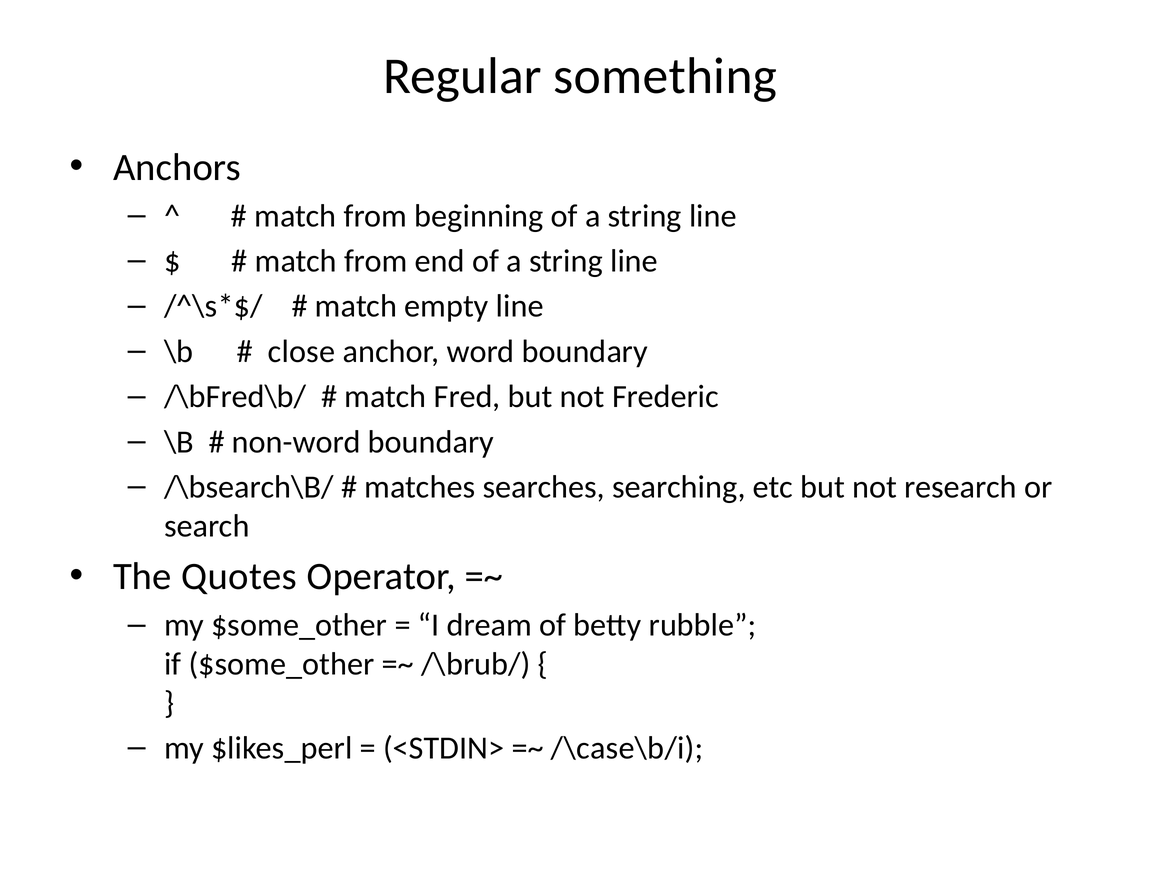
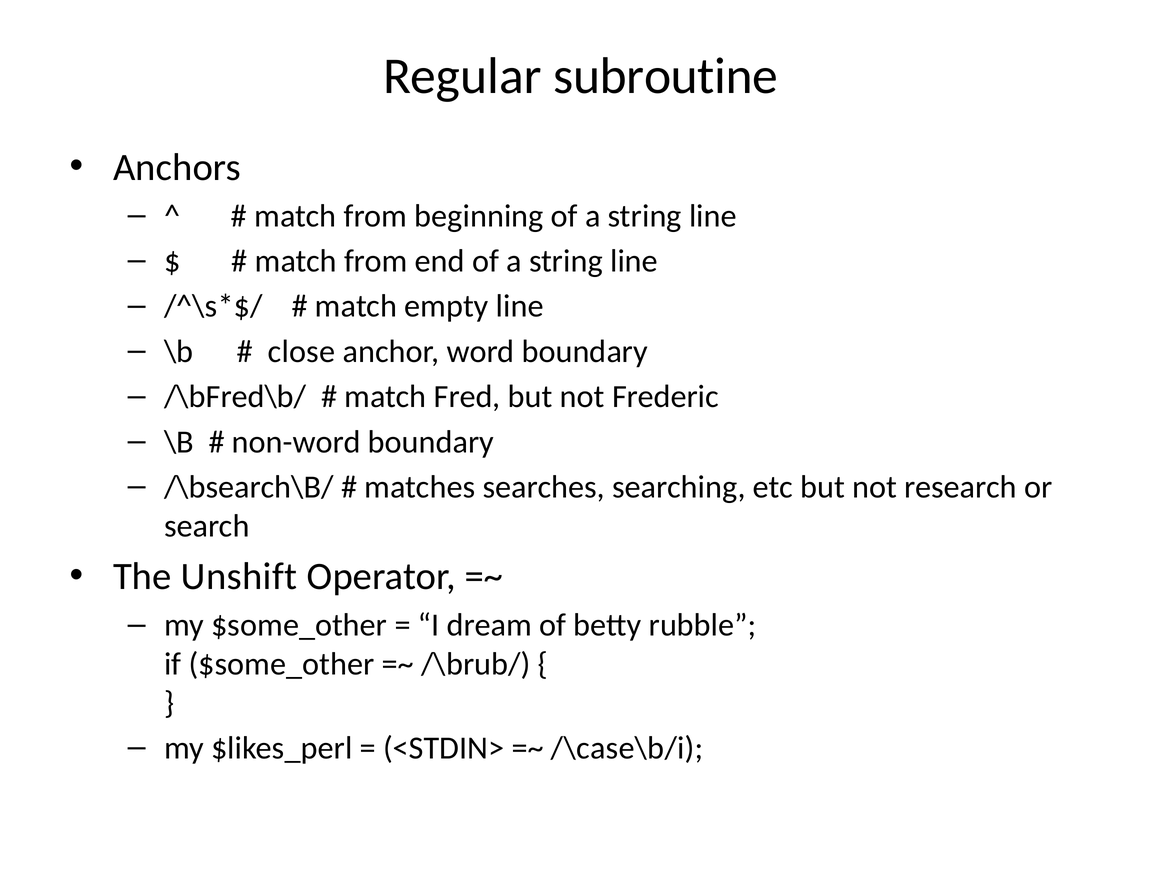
something: something -> subroutine
Quotes: Quotes -> Unshift
